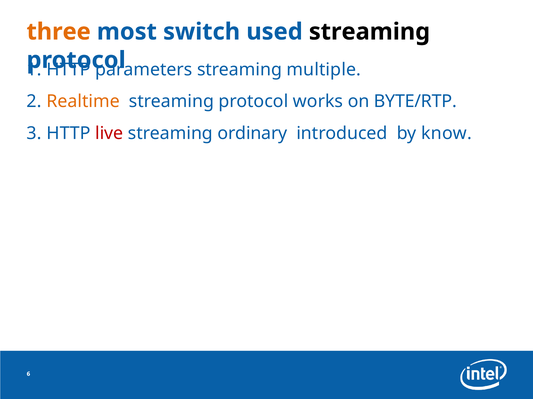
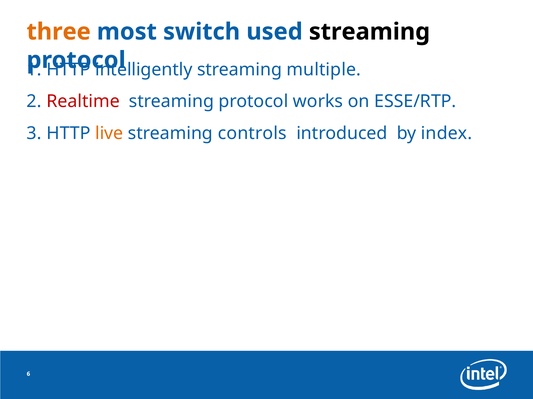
parameters: parameters -> intelligently
Realtime colour: orange -> red
BYTE/RTP: BYTE/RTP -> ESSE/RTP
live colour: red -> orange
ordinary: ordinary -> controls
know: know -> index
